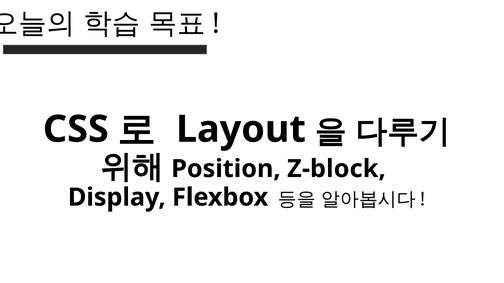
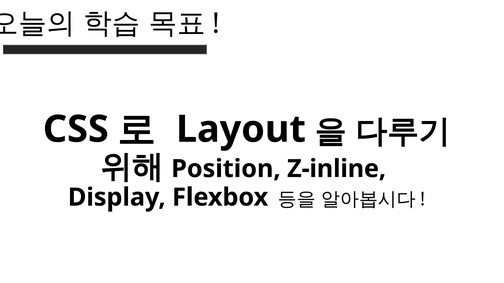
Z-block: Z-block -> Z-inline
